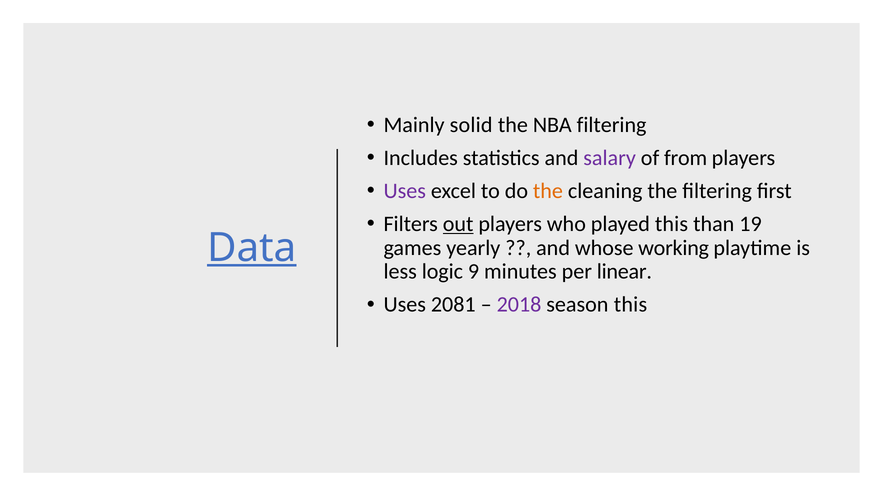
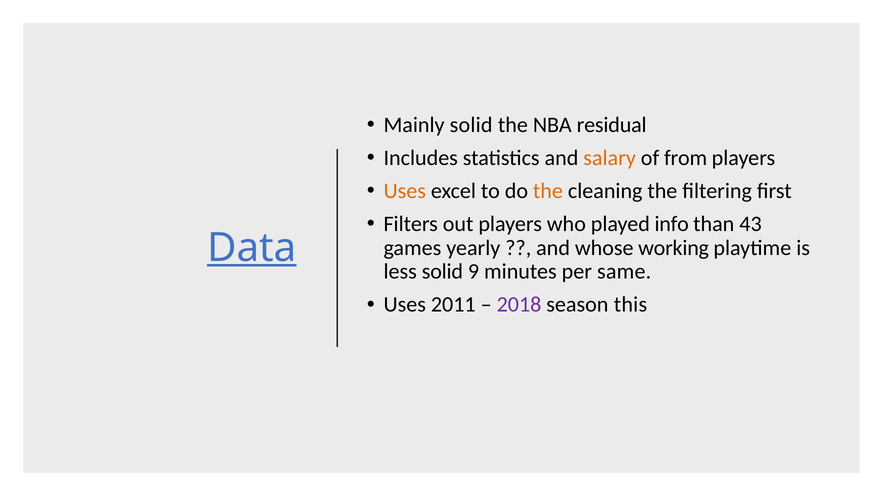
NBA filtering: filtering -> residual
salary colour: purple -> orange
Uses at (405, 191) colour: purple -> orange
out underline: present -> none
played this: this -> info
19: 19 -> 43
less logic: logic -> solid
linear: linear -> same
2081: 2081 -> 2011
